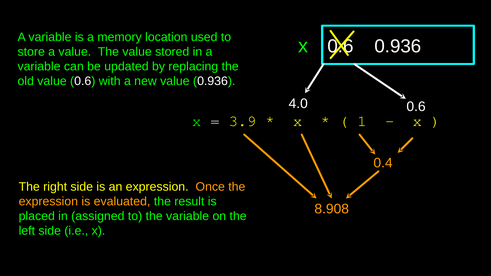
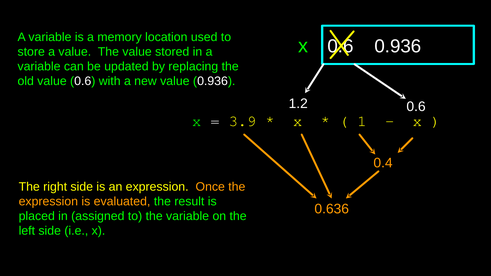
4.0: 4.0 -> 1.2
8.908: 8.908 -> 0.636
